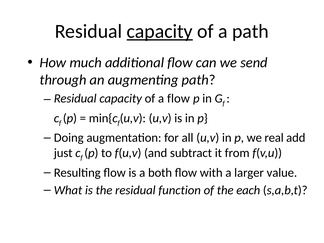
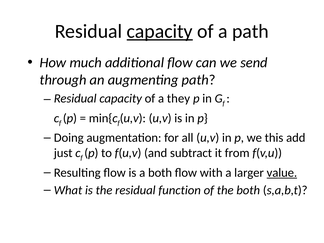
a flow: flow -> they
real: real -> this
value underline: none -> present
the each: each -> both
